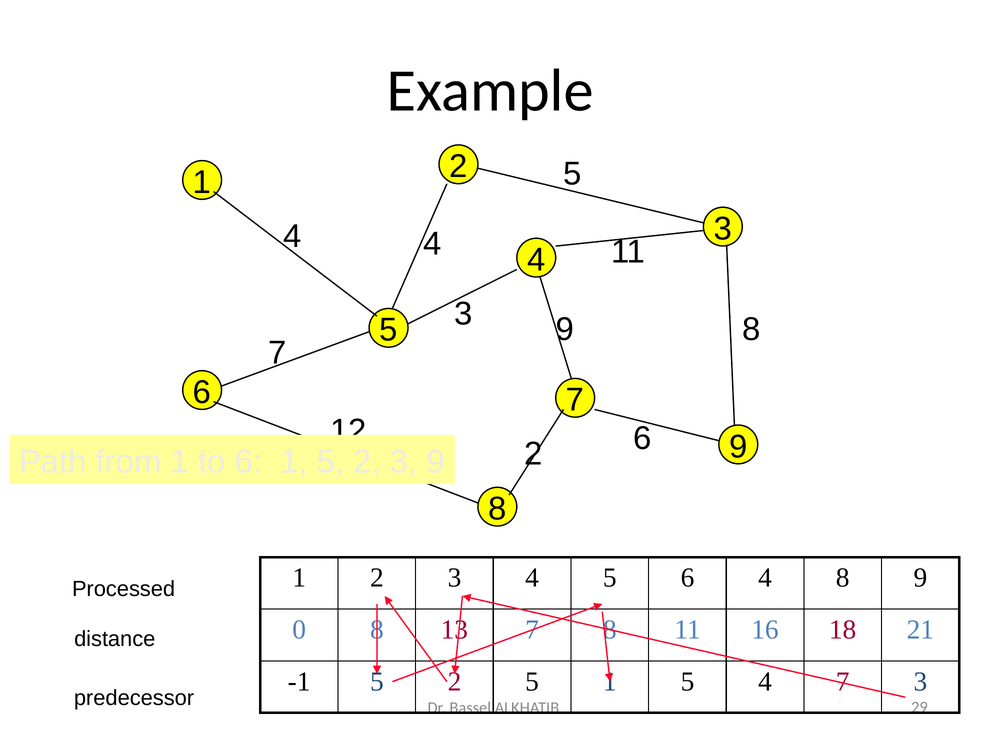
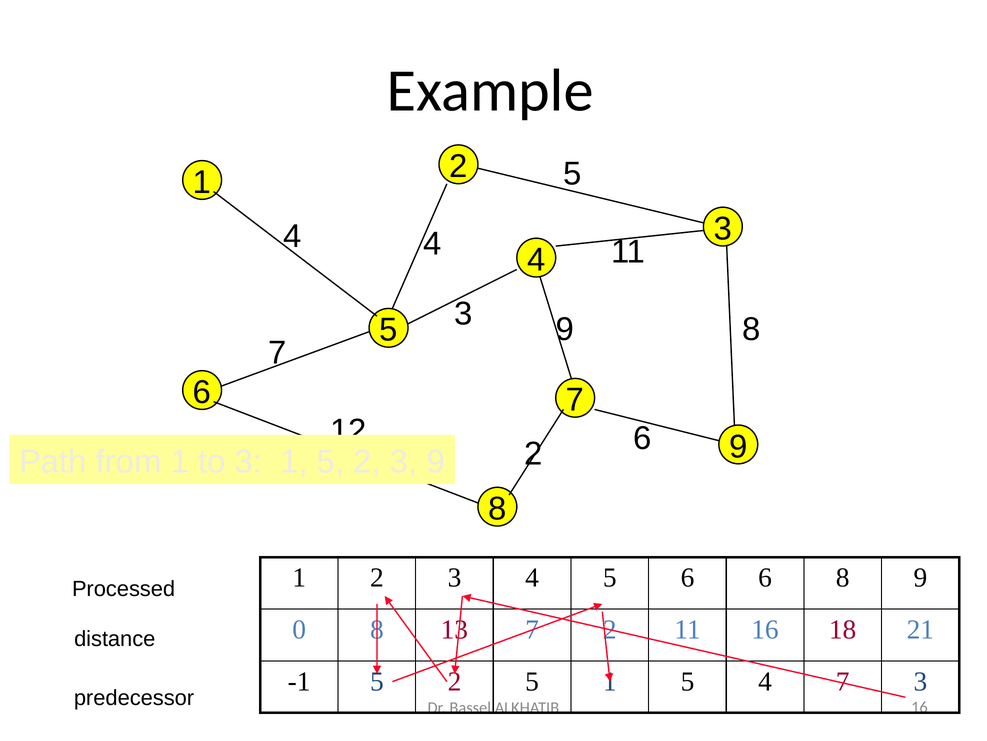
to 6: 6 -> 3
6 4: 4 -> 6
7 8: 8 -> 2
ALKHATIB 29: 29 -> 16
